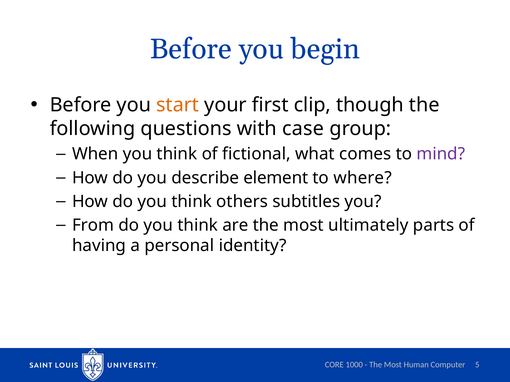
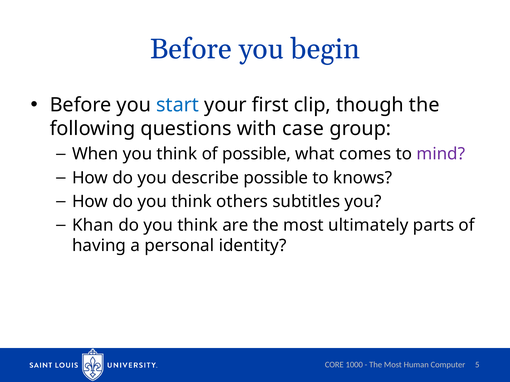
start colour: orange -> blue
of fictional: fictional -> possible
describe element: element -> possible
where: where -> knows
From: From -> Khan
